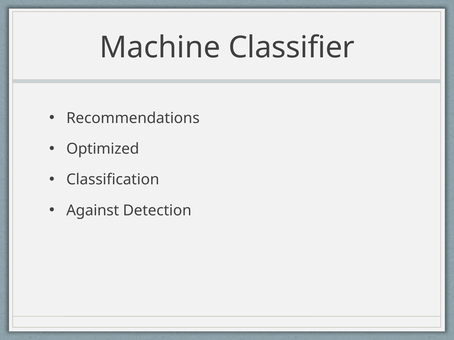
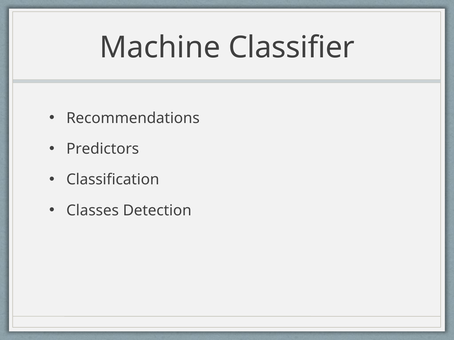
Optimized: Optimized -> Predictors
Against: Against -> Classes
